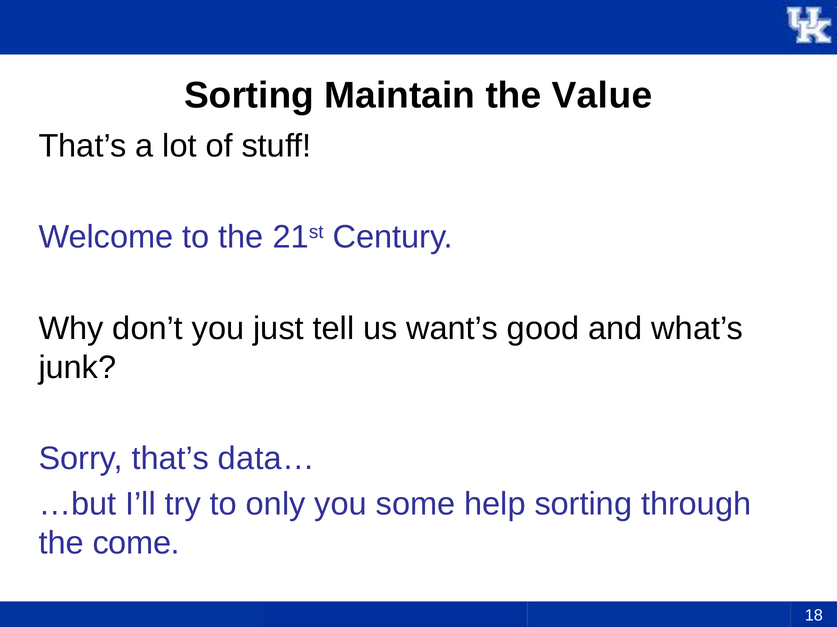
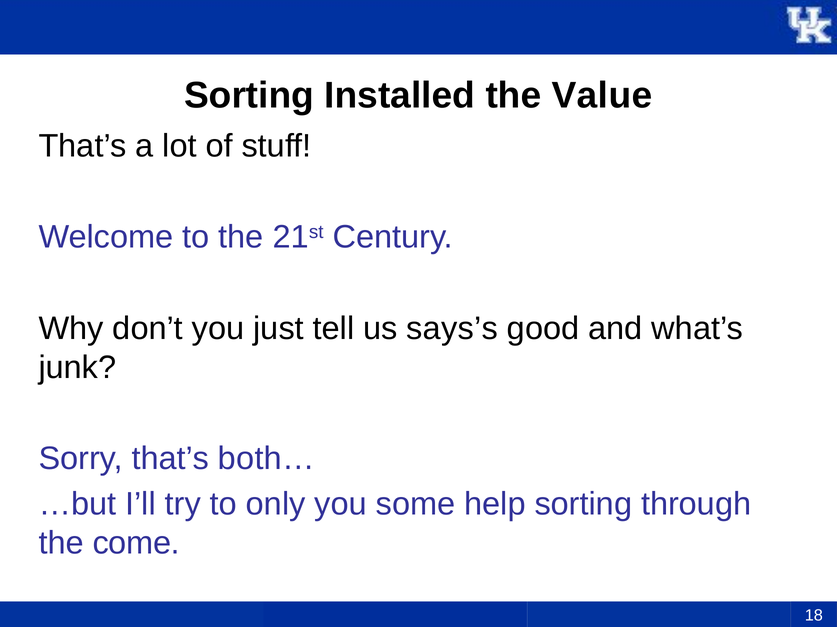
Maintain: Maintain -> Installed
want’s: want’s -> says’s
data…: data… -> both…
